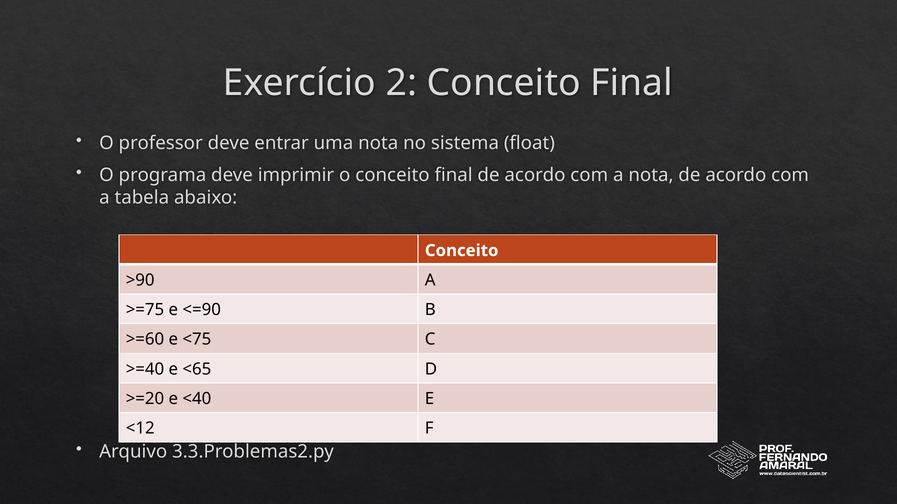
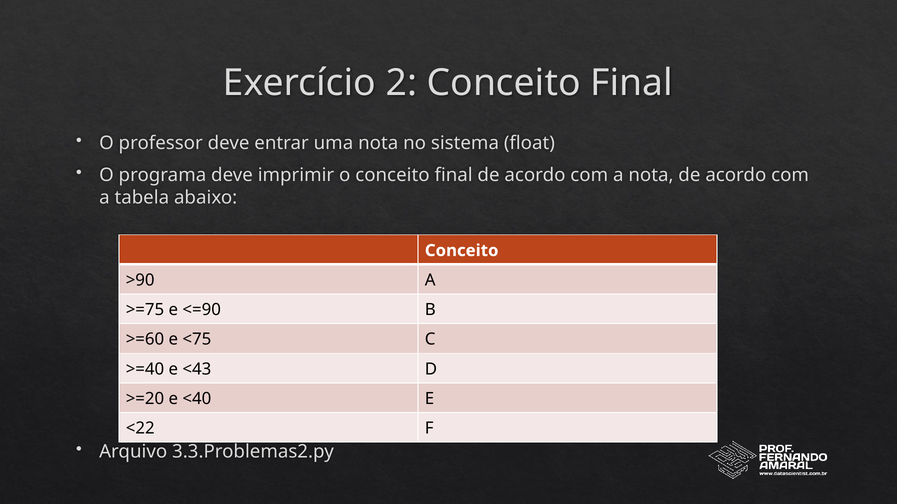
<65: <65 -> <43
<12: <12 -> <22
